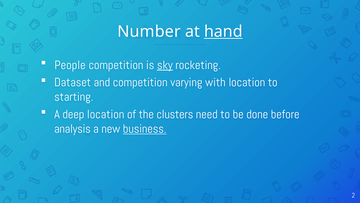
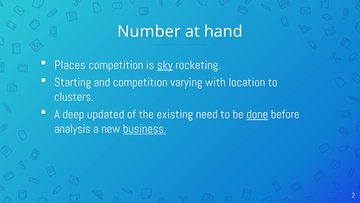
hand underline: present -> none
People: People -> Places
Dataset: Dataset -> Starting
starting: starting -> clusters
deep location: location -> updated
clusters: clusters -> existing
done underline: none -> present
